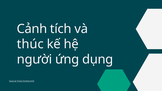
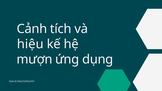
thúc: thúc -> hiệu
người: người -> mượn
